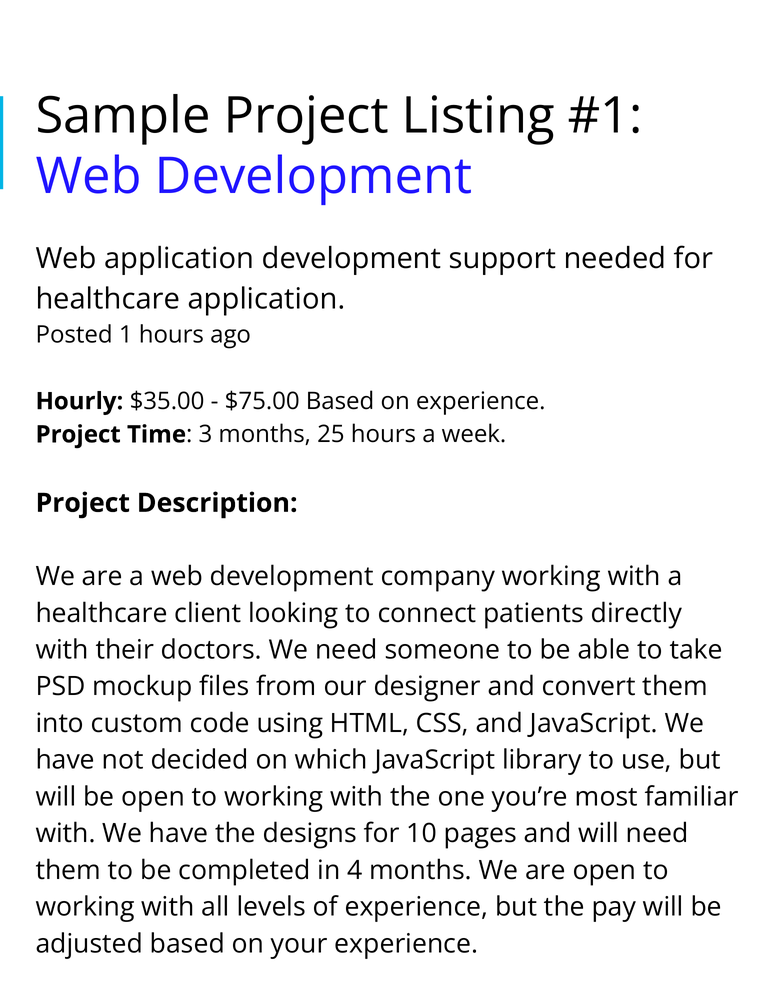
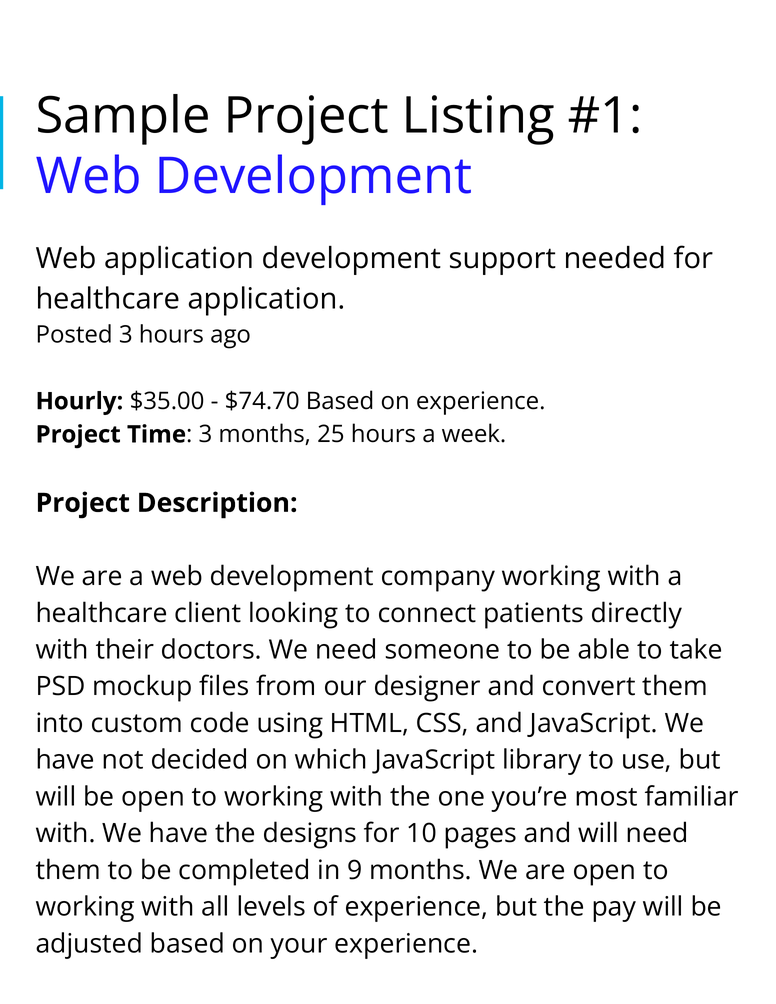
Posted 1: 1 -> 3
$75.00: $75.00 -> $74.70
4: 4 -> 9
